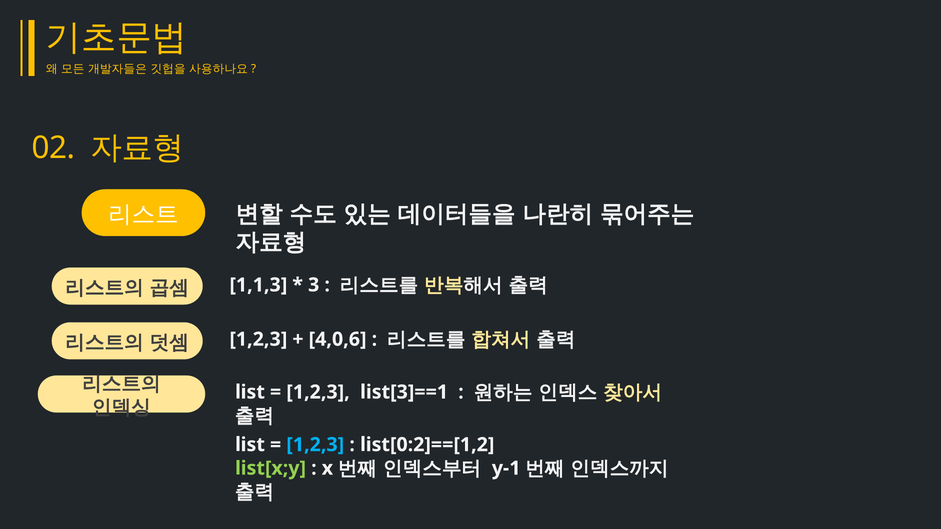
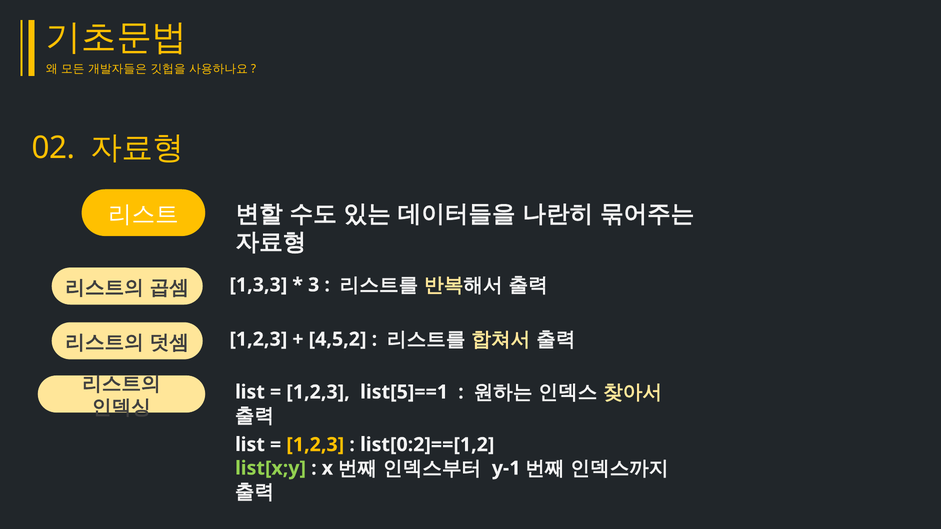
1,1,3: 1,1,3 -> 1,3,3
4,0,6: 4,0,6 -> 4,5,2
list[3]==1: list[3]==1 -> list[5]==1
1,2,3 at (315, 445) colour: light blue -> yellow
